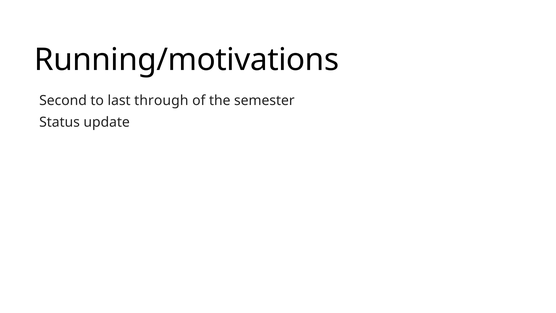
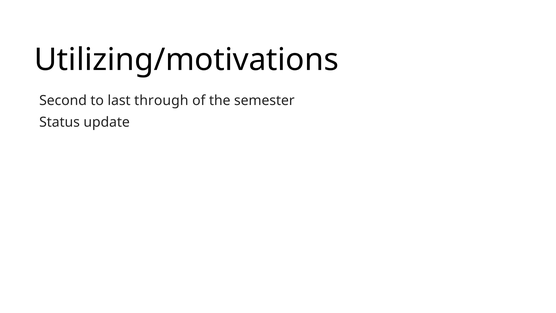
Running/motivations: Running/motivations -> Utilizing/motivations
